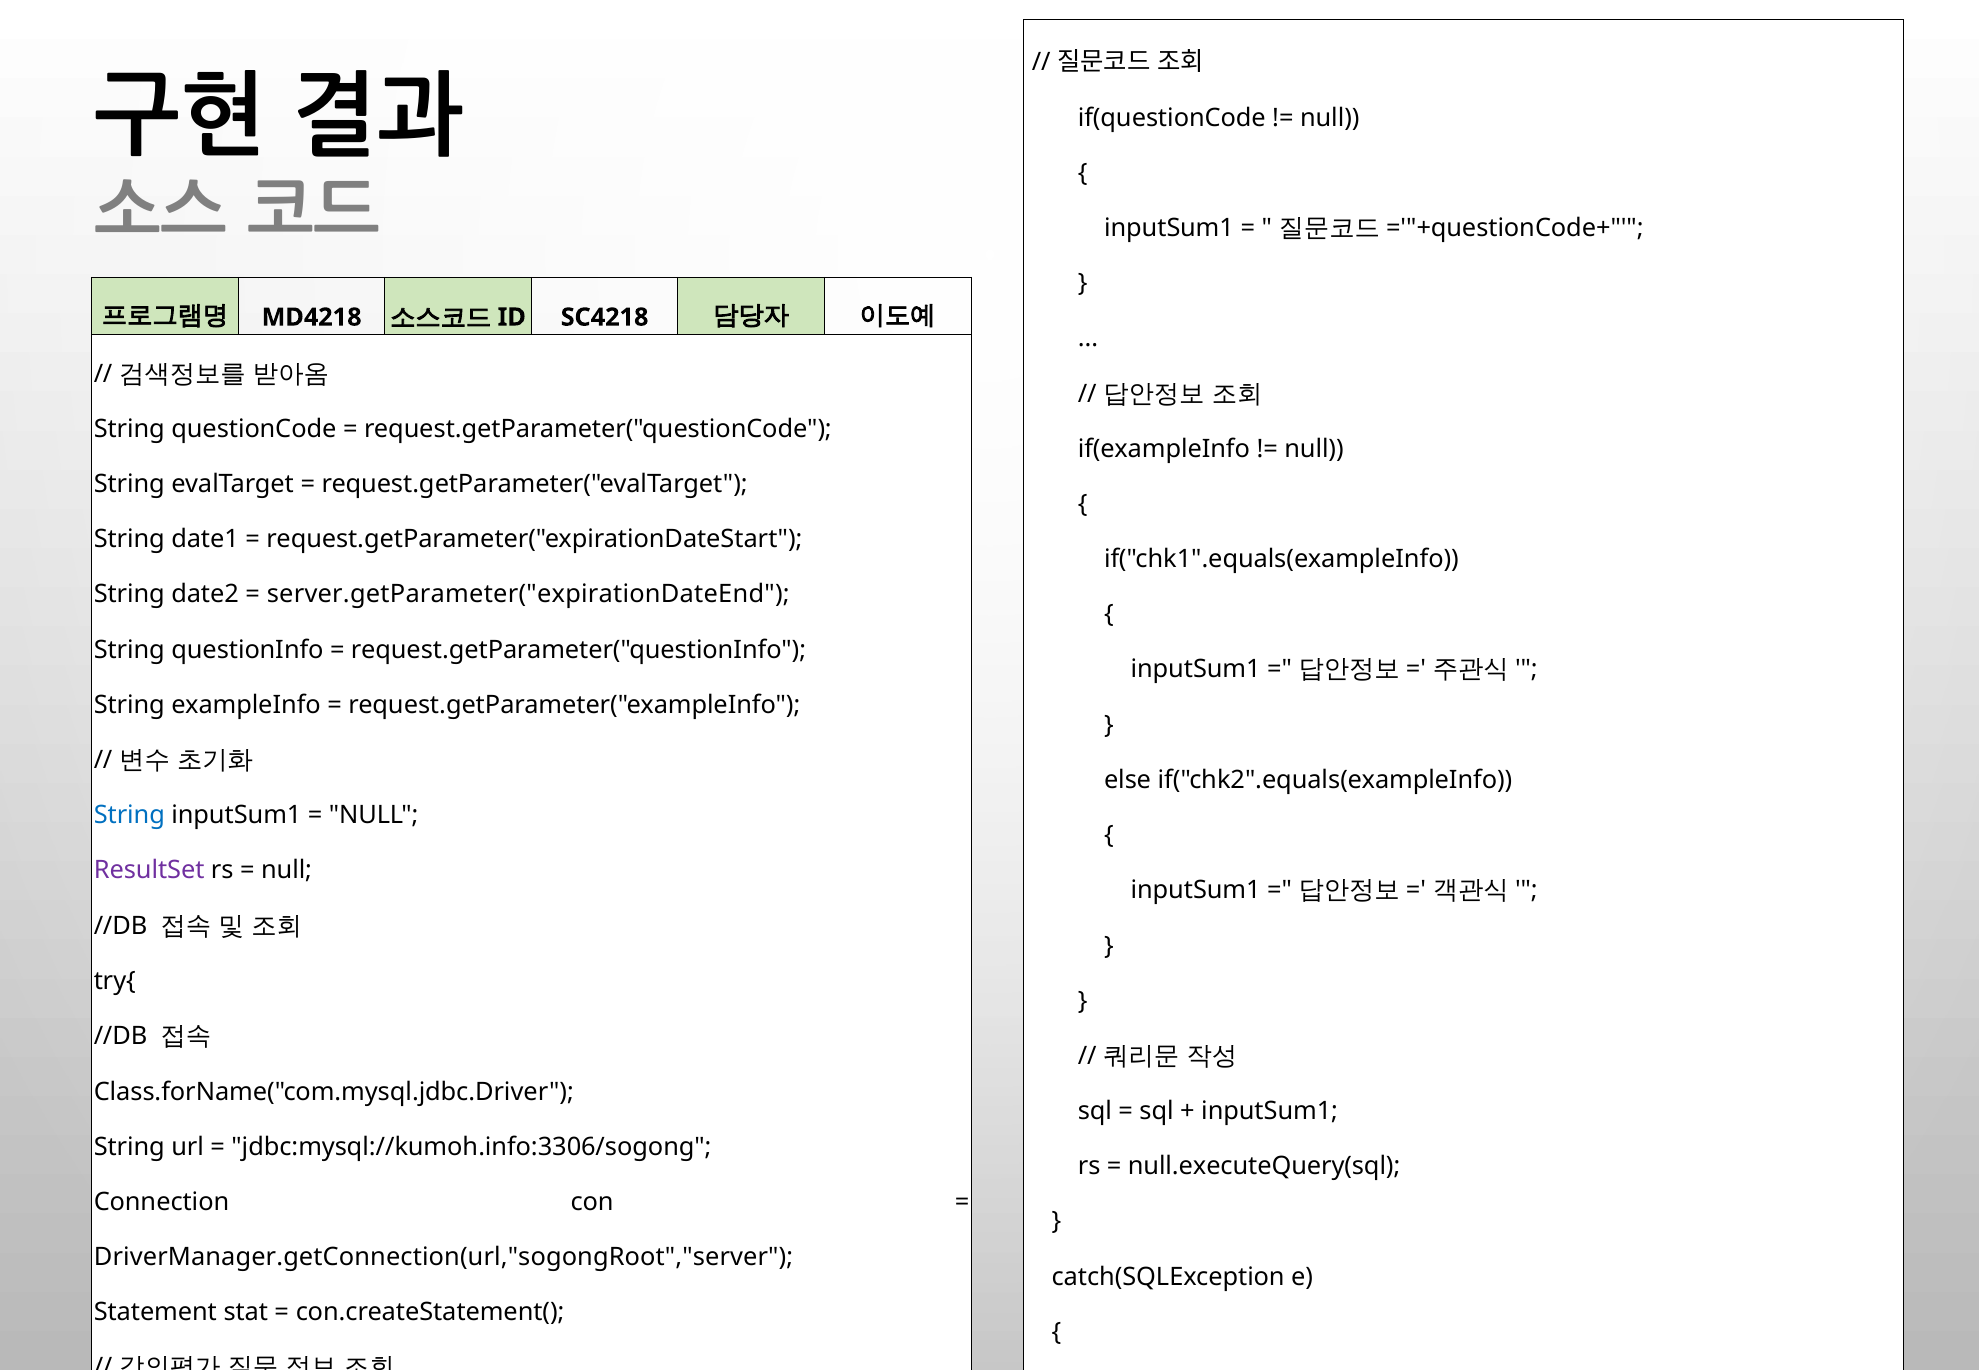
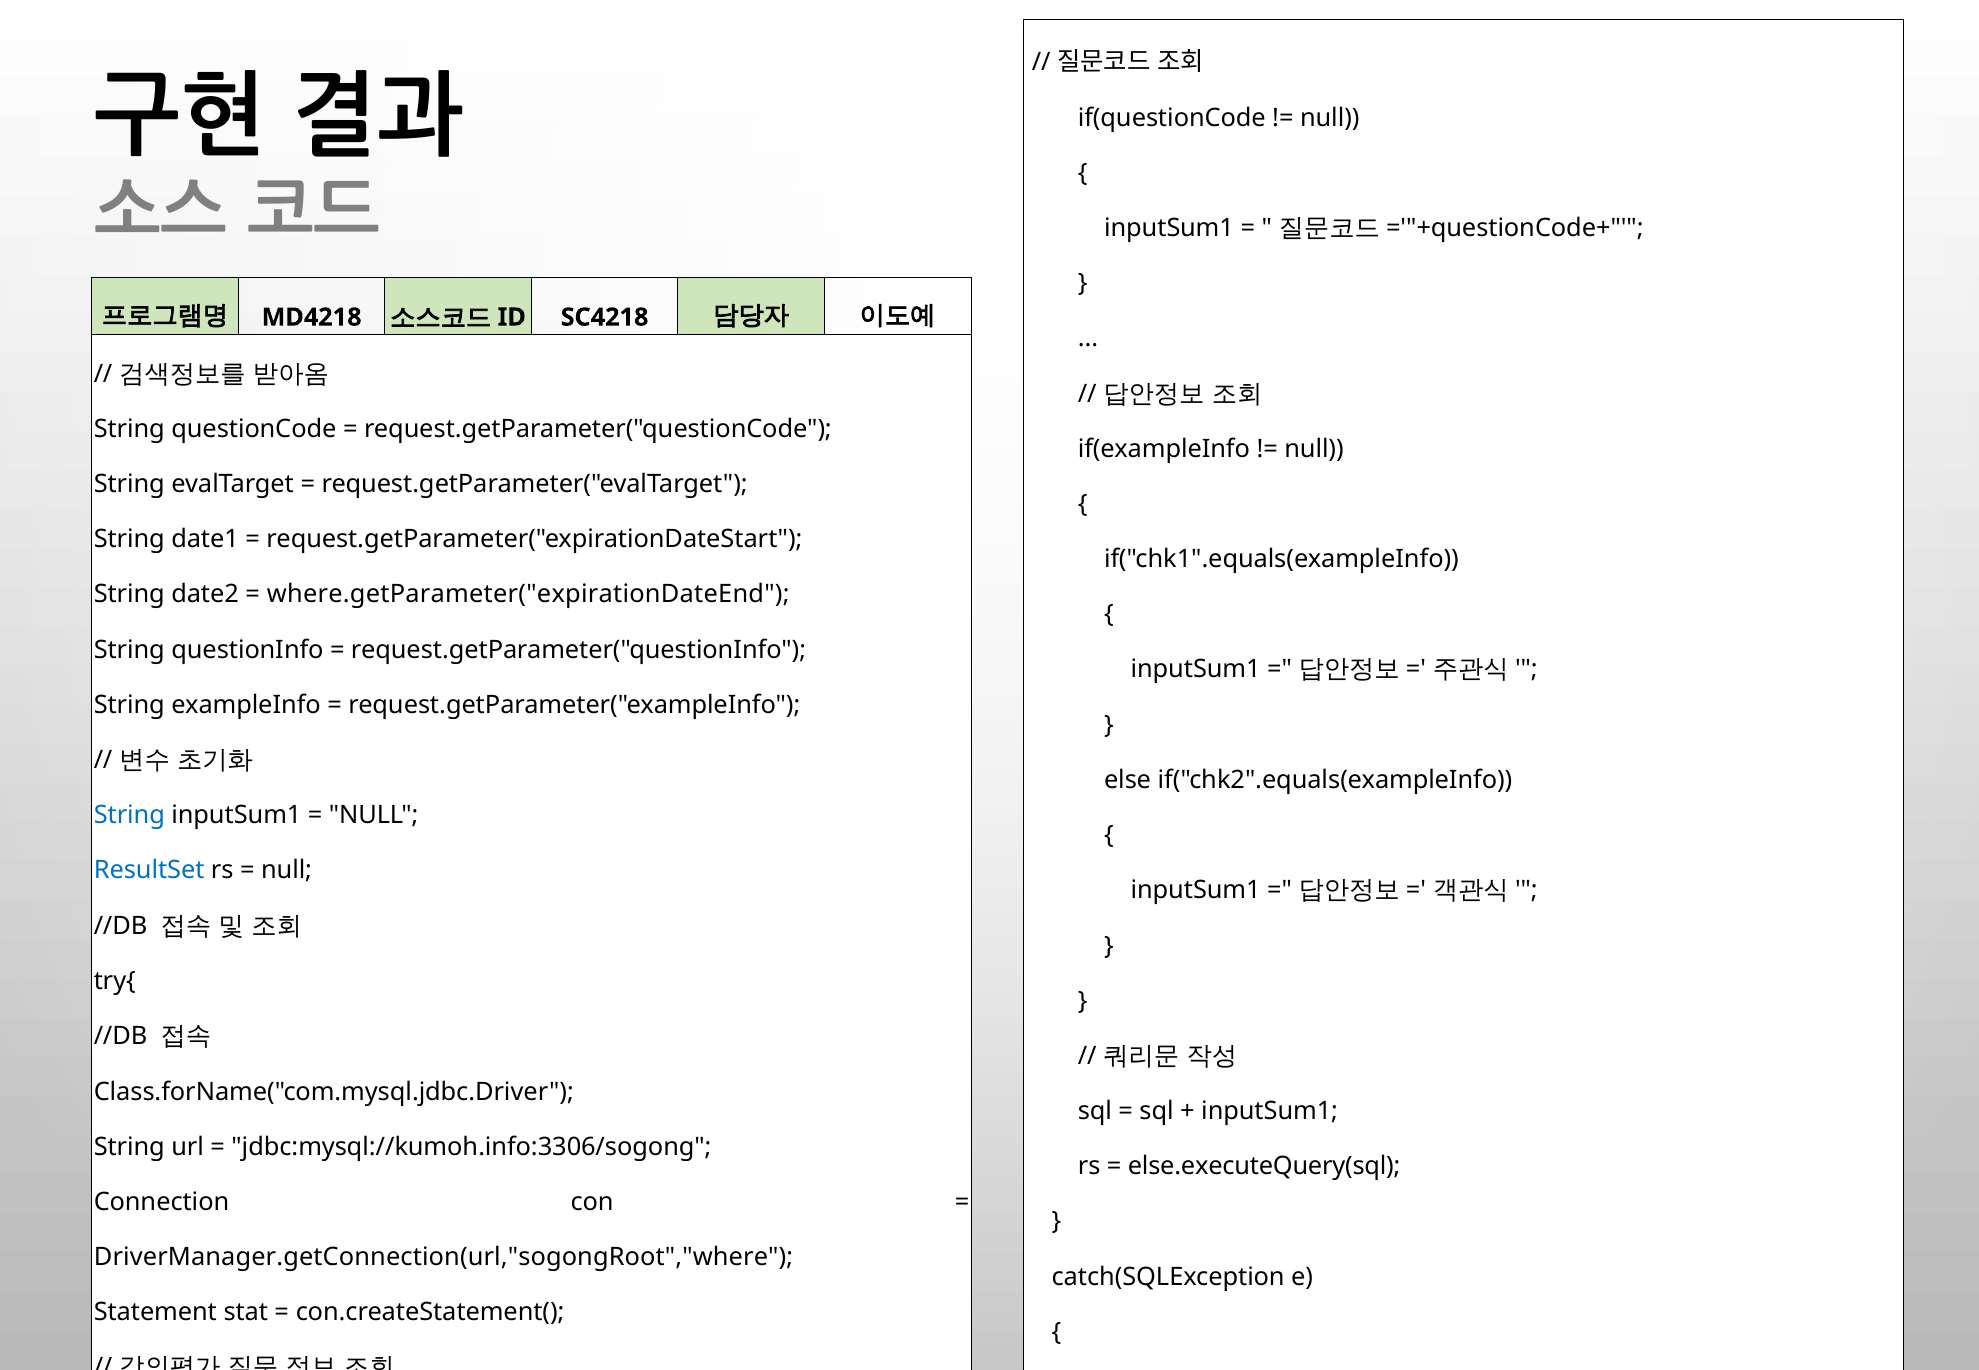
server.getParameter("expirationDateEnd: server.getParameter("expirationDateEnd -> where.getParameter("expirationDateEnd
ResultSet colour: purple -> blue
null.executeQuery(sql: null.executeQuery(sql -> else.executeQuery(sql
DriverManager.getConnection(url,"sogongRoot","server: DriverManager.getConnection(url,"sogongRoot","server -> DriverManager.getConnection(url,"sogongRoot","where
